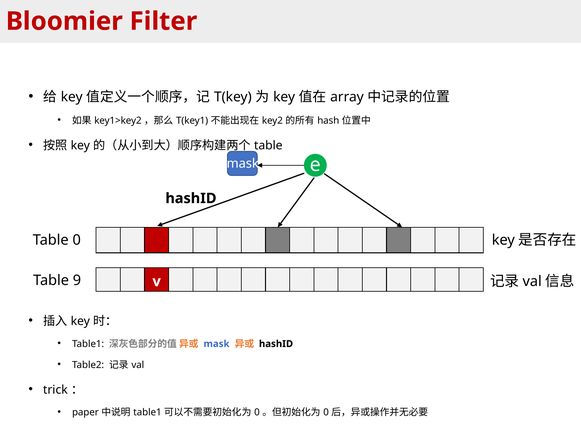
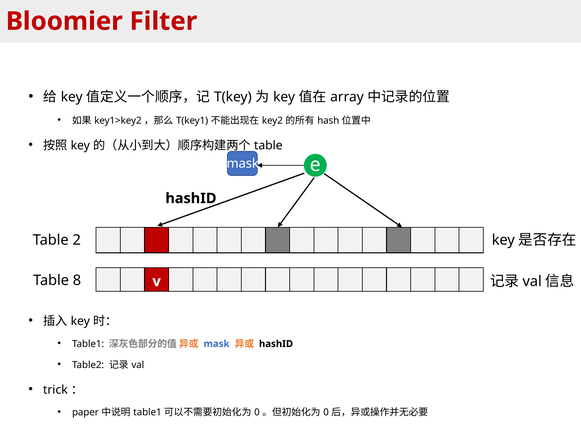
Table 0: 0 -> 2
9: 9 -> 8
